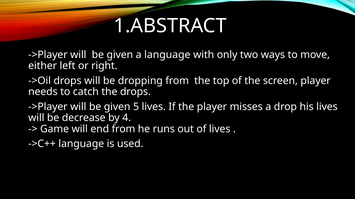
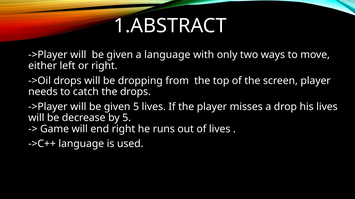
by 4: 4 -> 5
end from: from -> right
